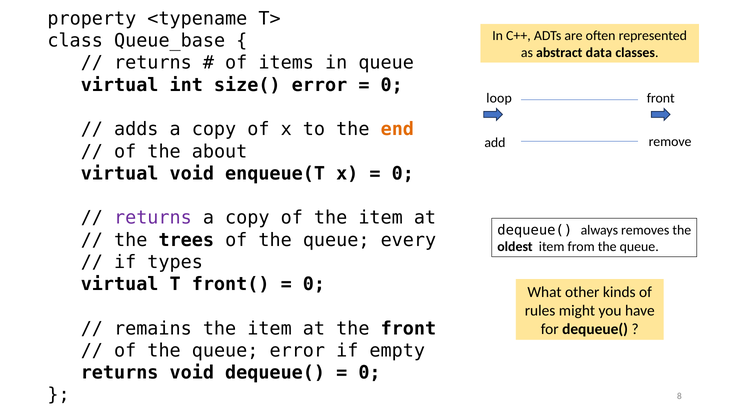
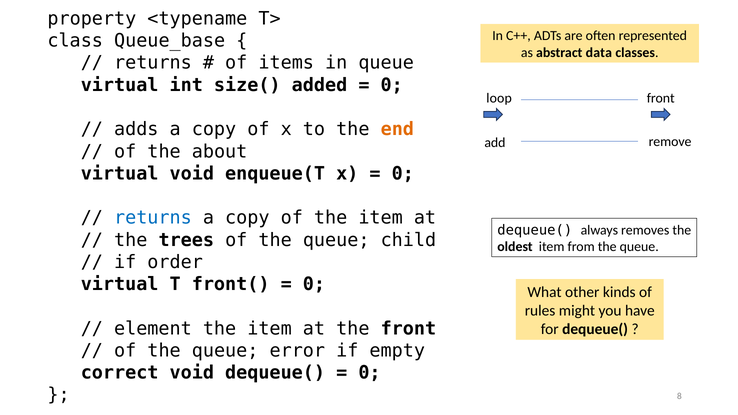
size( error: error -> added
returns at (153, 218) colour: purple -> blue
every: every -> child
types: types -> order
remains: remains -> element
returns at (120, 373): returns -> correct
